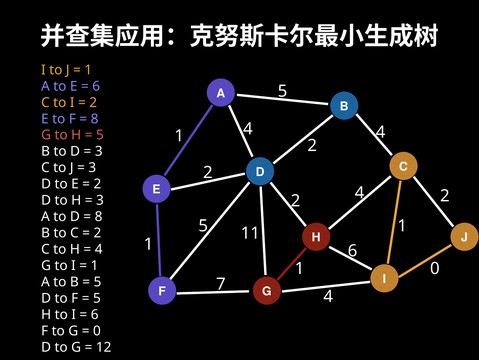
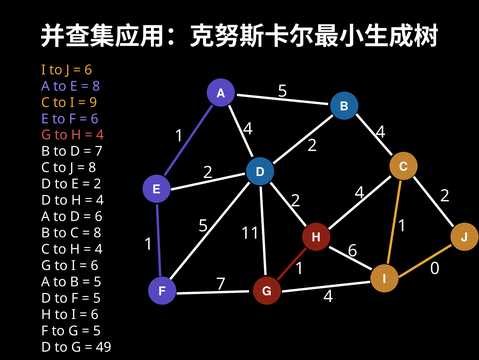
1 at (88, 70): 1 -> 6
6 at (96, 86): 6 -> 8
2 at (93, 102): 2 -> 9
8 at (95, 119): 8 -> 6
5 at (100, 135): 5 -> 4
3 at (99, 151): 3 -> 7
3 at (92, 167): 3 -> 8
3 at (100, 200): 3 -> 4
8 at (99, 216): 8 -> 6
2 at (97, 233): 2 -> 8
1 at (94, 265): 1 -> 6
0 at (97, 330): 0 -> 5
12: 12 -> 49
